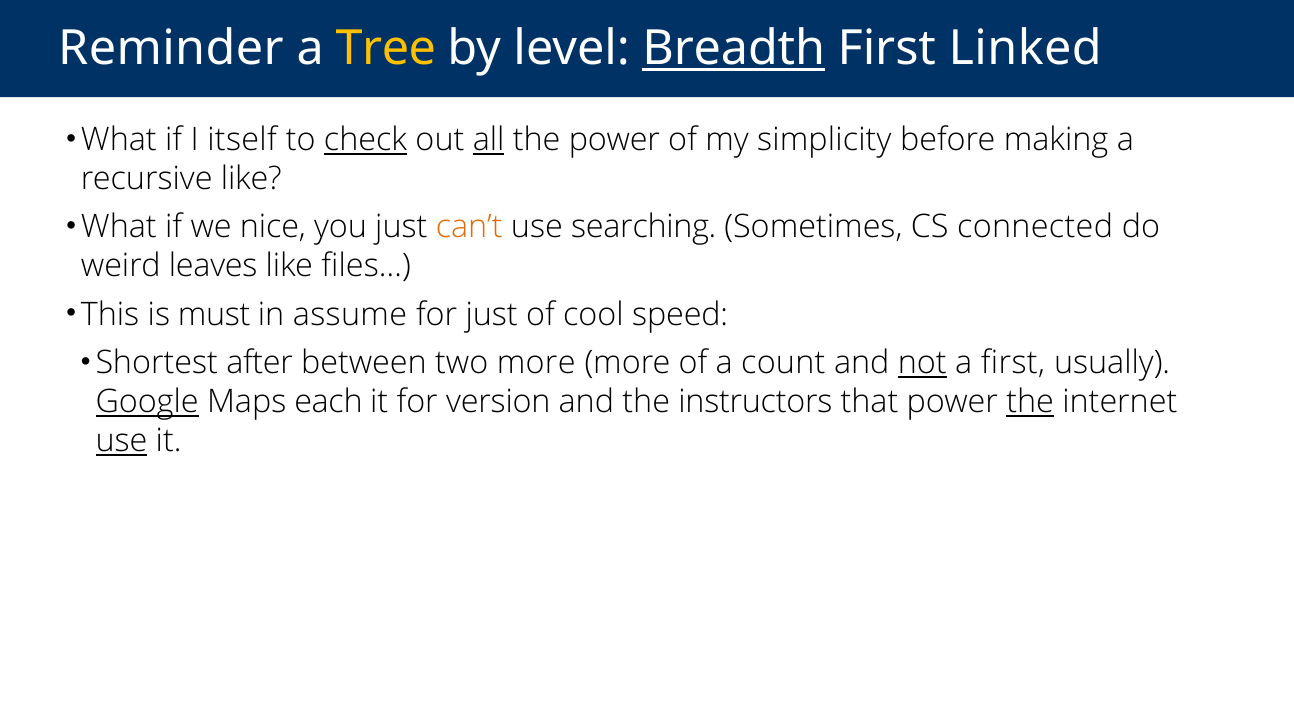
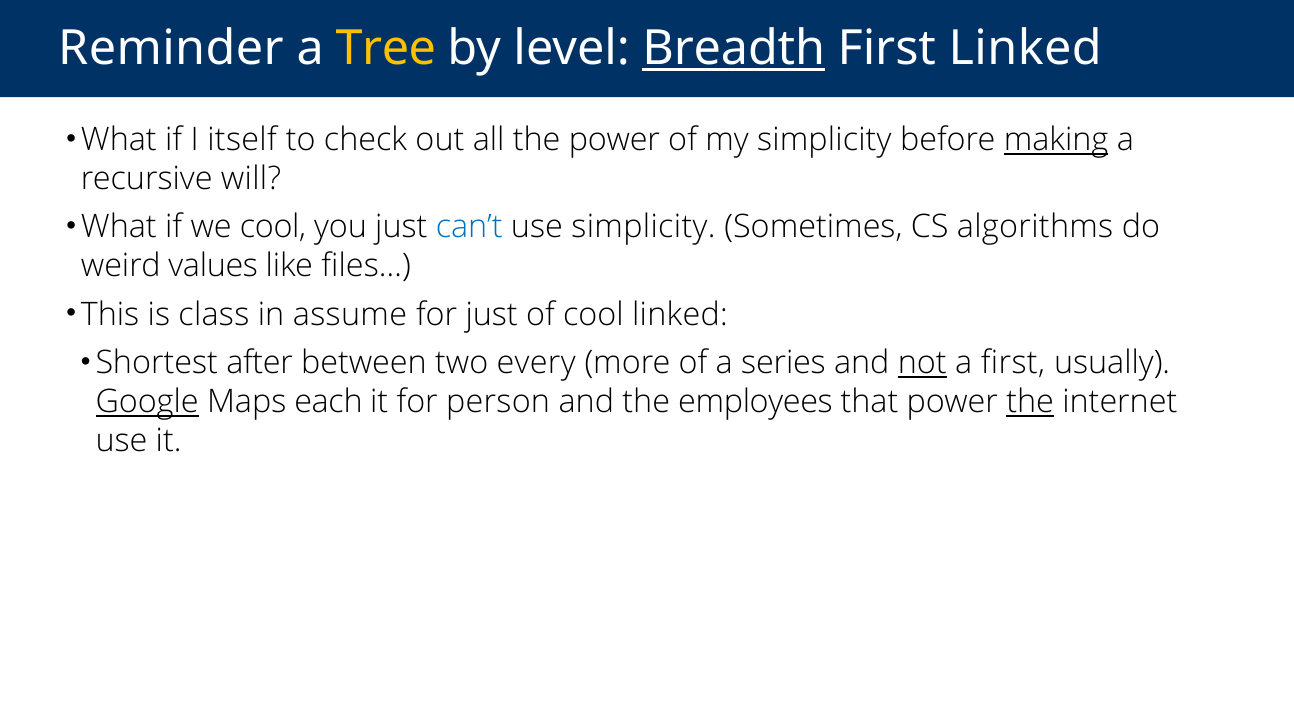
check underline: present -> none
all underline: present -> none
making underline: none -> present
recursive like: like -> will
we nice: nice -> cool
can’t colour: orange -> blue
use searching: searching -> simplicity
connected: connected -> algorithms
leaves: leaves -> values
must: must -> class
cool speed: speed -> linked
two more: more -> every
count: count -> series
version: version -> person
instructors: instructors -> employees
use at (121, 441) underline: present -> none
